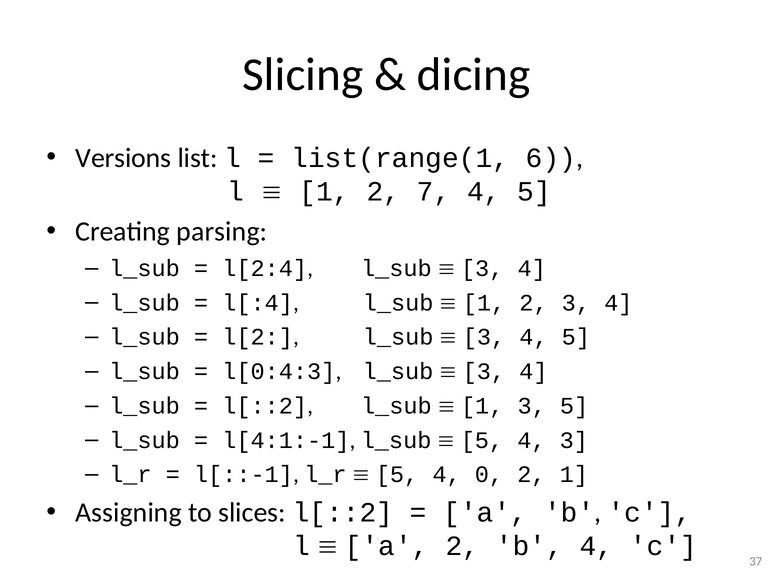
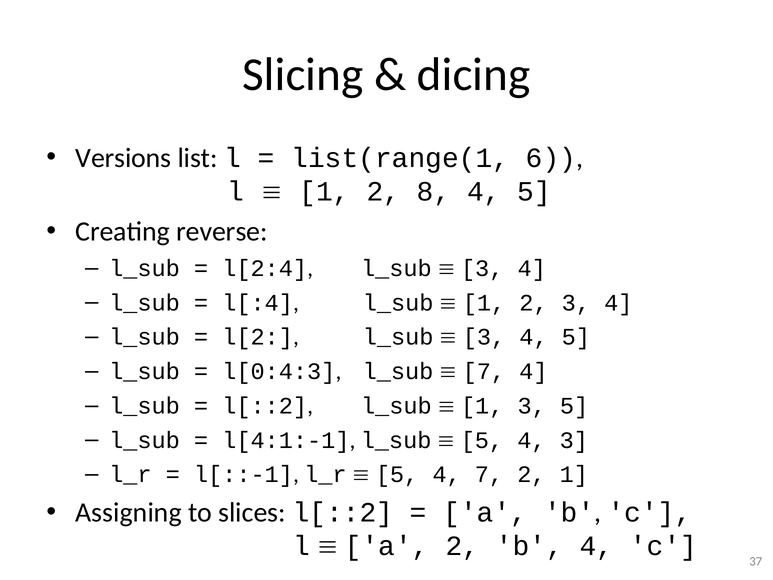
7: 7 -> 8
parsing: parsing -> reverse
3 at (484, 371): 3 -> 7
4 0: 0 -> 7
